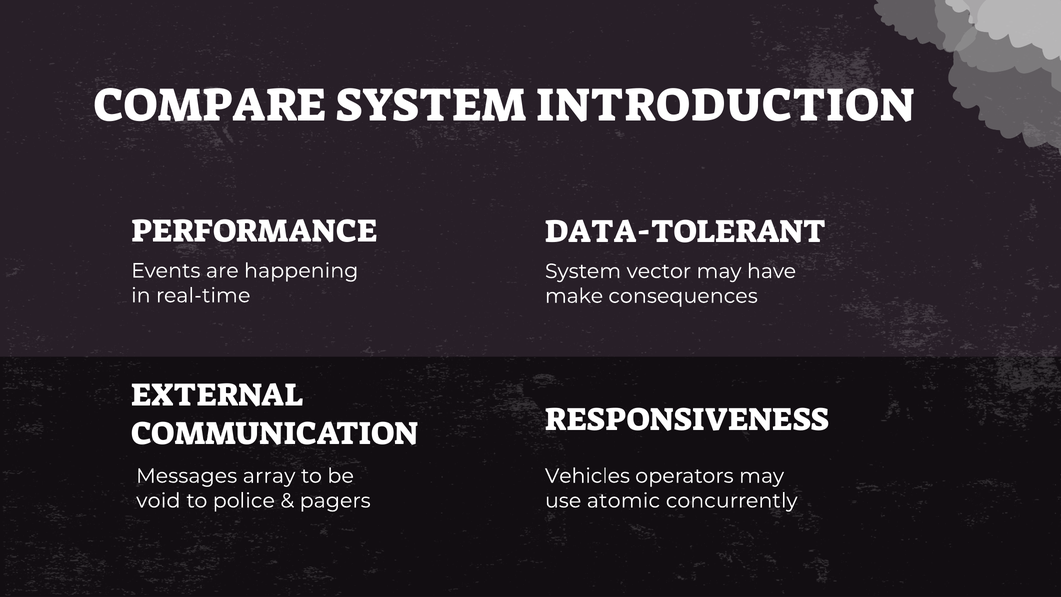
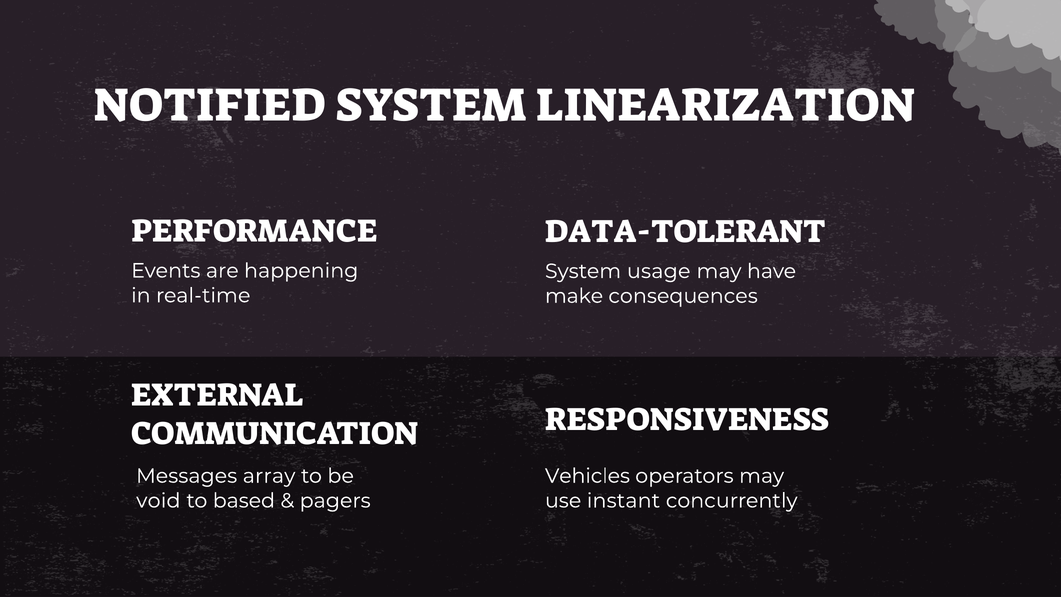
COMPARE: COMPARE -> NOTIFIED
INTRODUCTION: INTRODUCTION -> LINEARIZATION
vector: vector -> usage
police: police -> based
atomic: atomic -> instant
